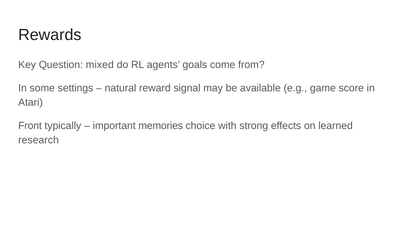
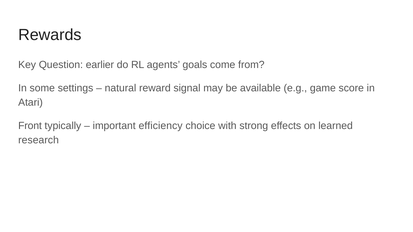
mixed: mixed -> earlier
memories: memories -> efficiency
